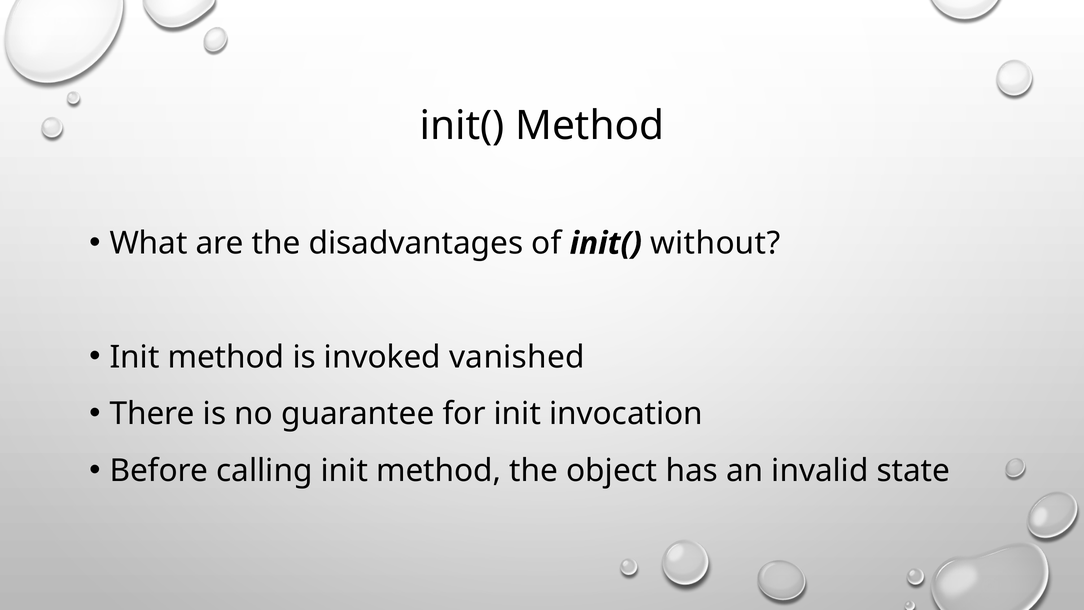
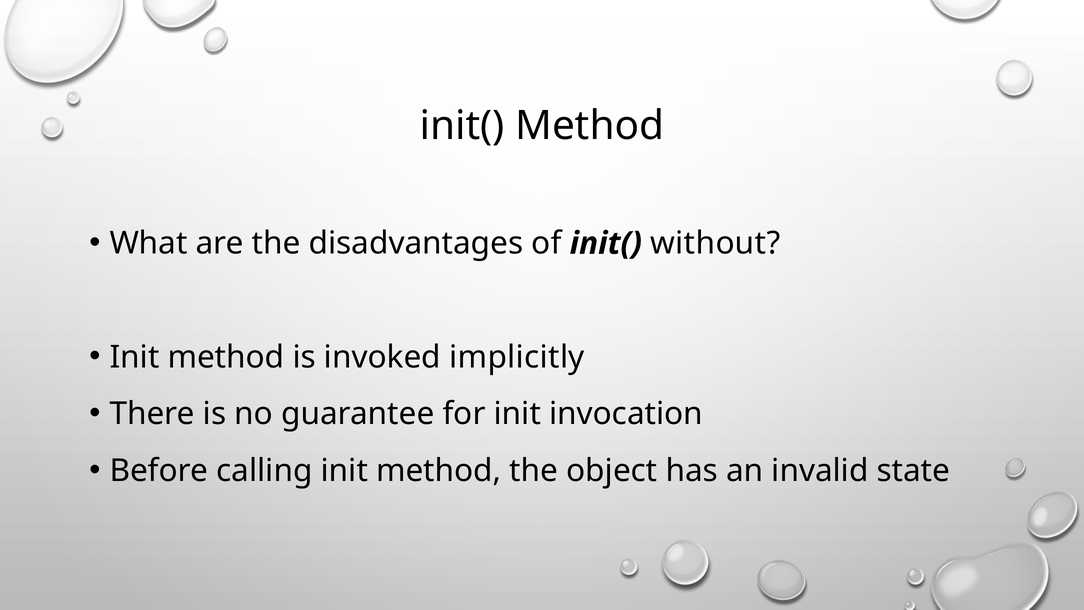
vanished: vanished -> implicitly
